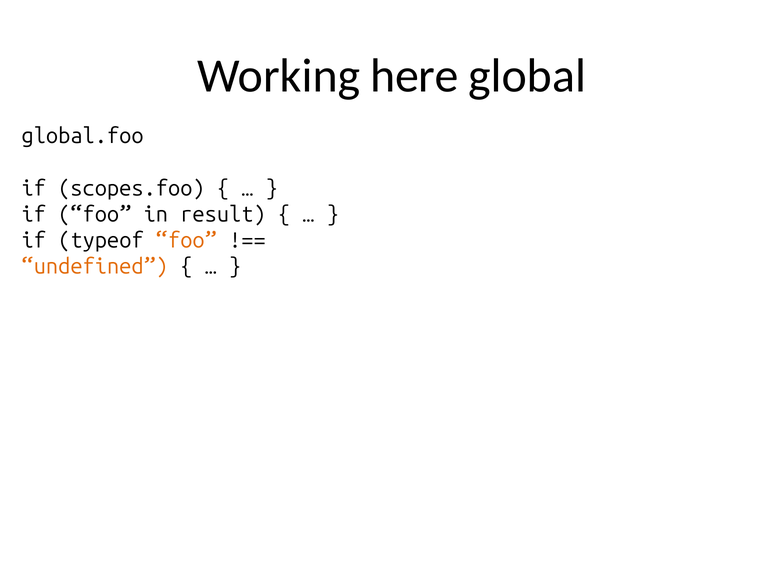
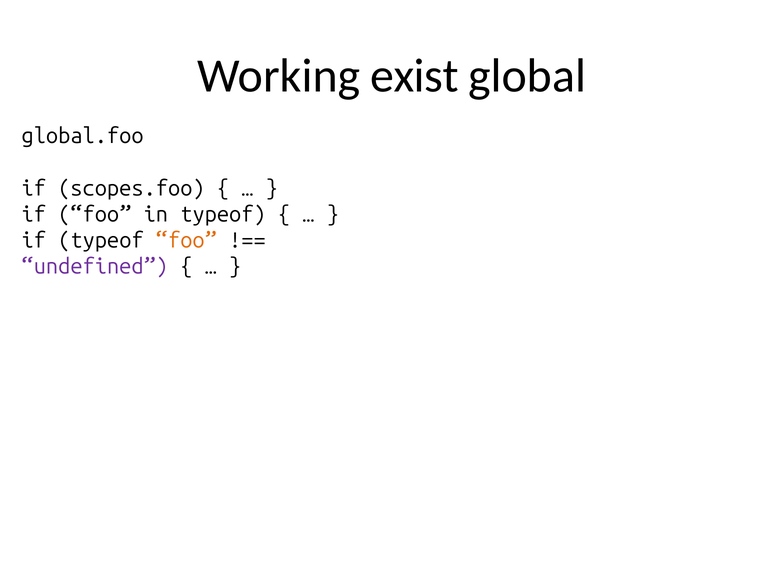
here: here -> exist
in result: result -> typeof
undefined colour: orange -> purple
